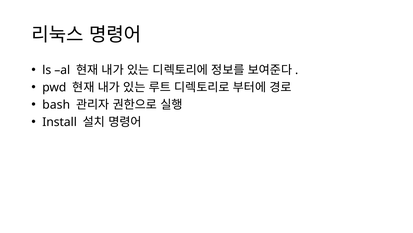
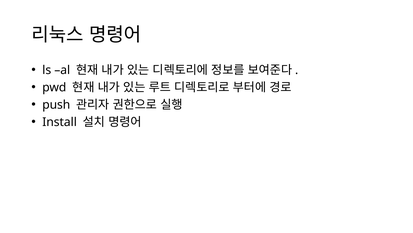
bash: bash -> push
